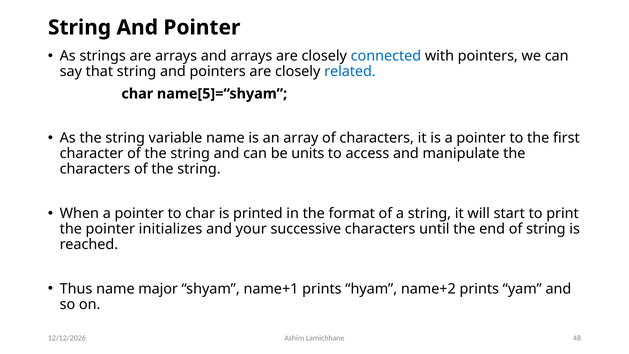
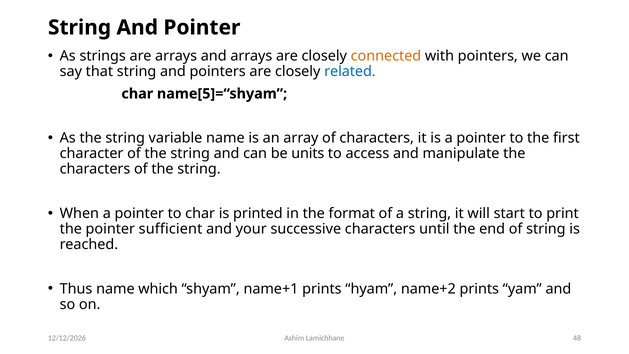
connected colour: blue -> orange
initializes: initializes -> sufficient
major: major -> which
